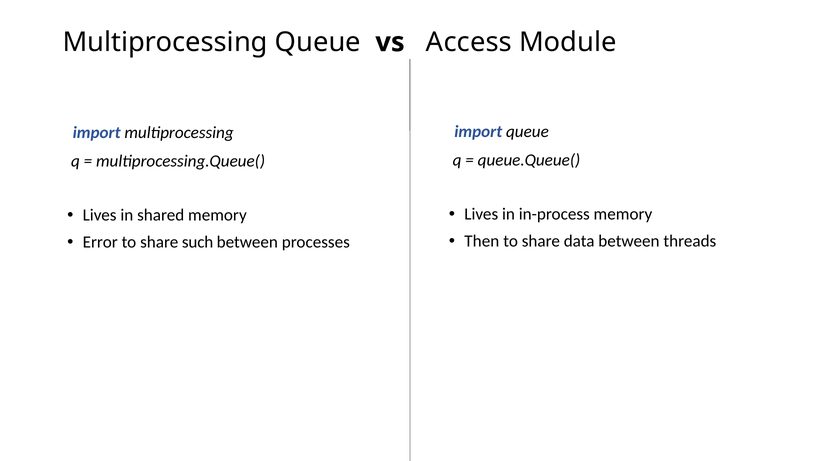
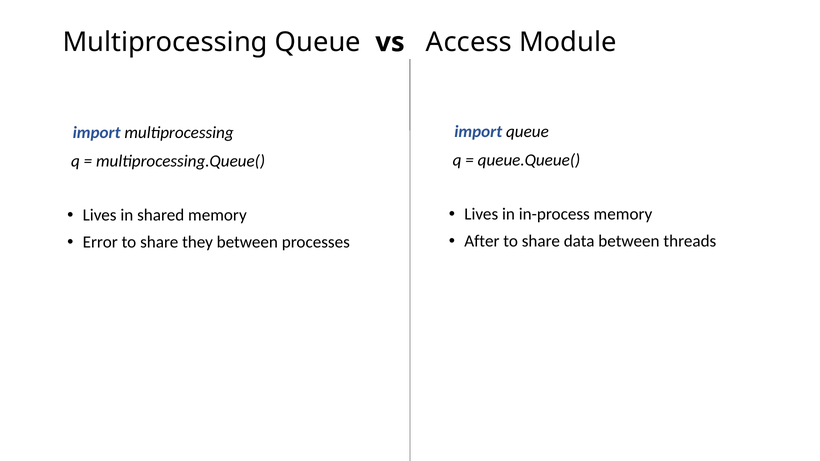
Then: Then -> After
such: such -> they
